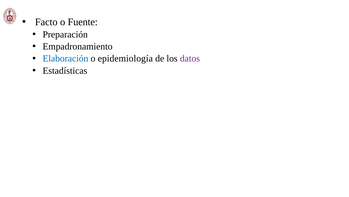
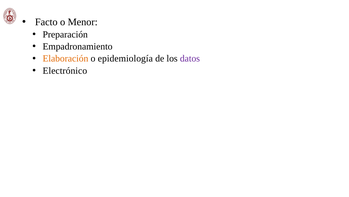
Fuente: Fuente -> Menor
Elaboración colour: blue -> orange
Estadísticas: Estadísticas -> Electrónico
